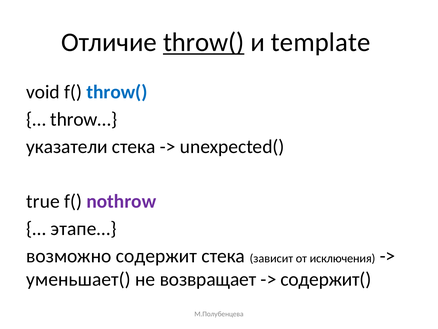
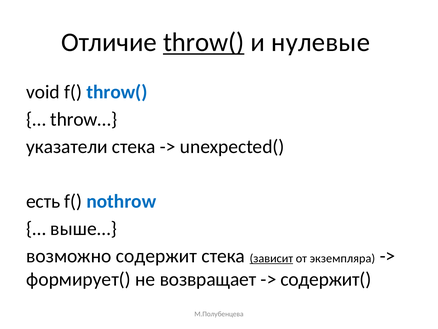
template: template -> нулевые
true: true -> есть
nothrow colour: purple -> blue
этапе…: этапе… -> выше…
зависит underline: none -> present
исключения: исключения -> экземпляра
уменьшает(: уменьшает( -> формирует(
